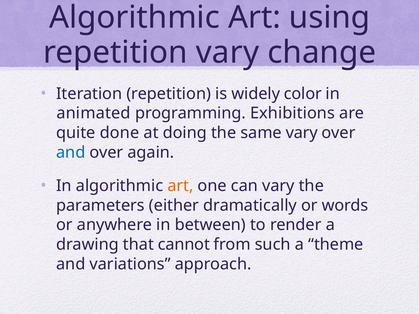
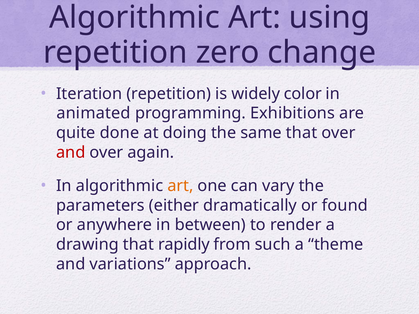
repetition vary: vary -> zero
same vary: vary -> that
and at (71, 152) colour: blue -> red
words: words -> found
cannot: cannot -> rapidly
